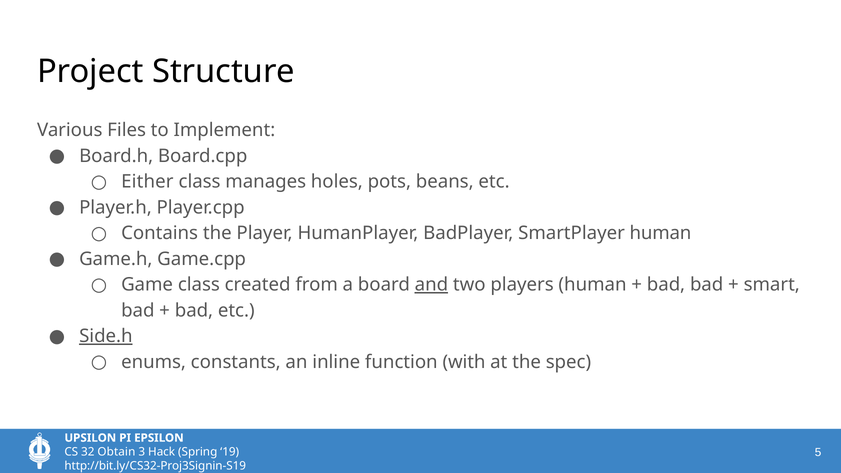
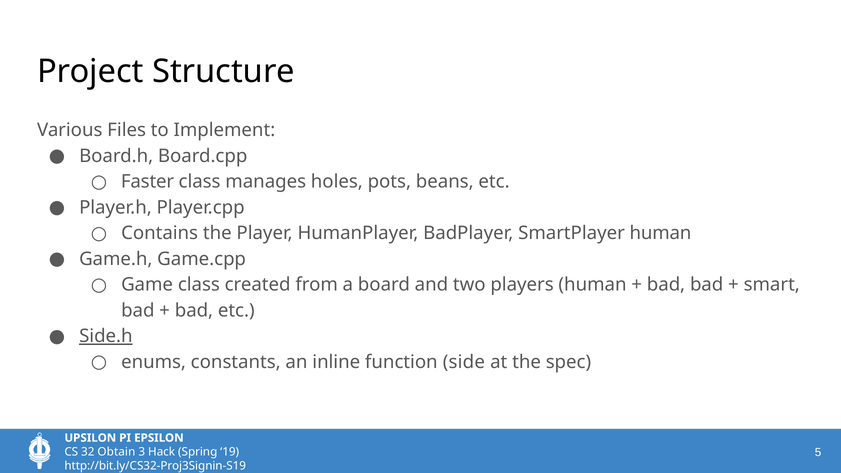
Either: Either -> Faster
and underline: present -> none
with: with -> side
